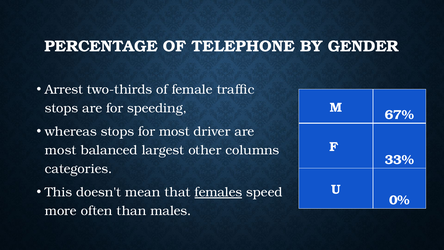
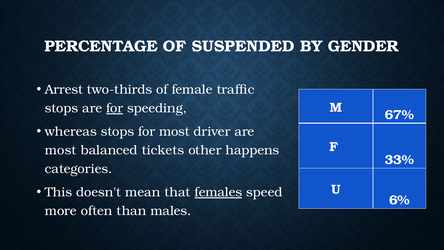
TELEPHONE: TELEPHONE -> SUSPENDED
for at (115, 108) underline: none -> present
largest: largest -> tickets
columns: columns -> happens
0%: 0% -> 6%
